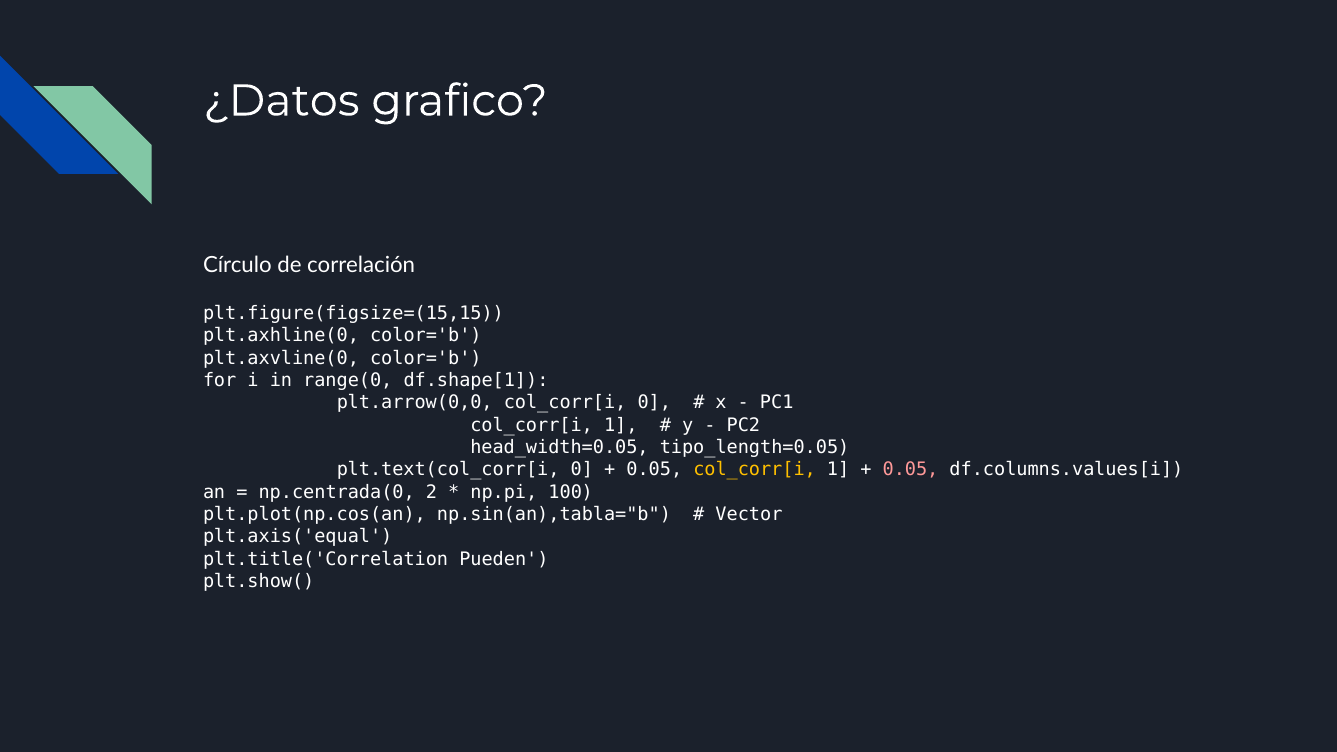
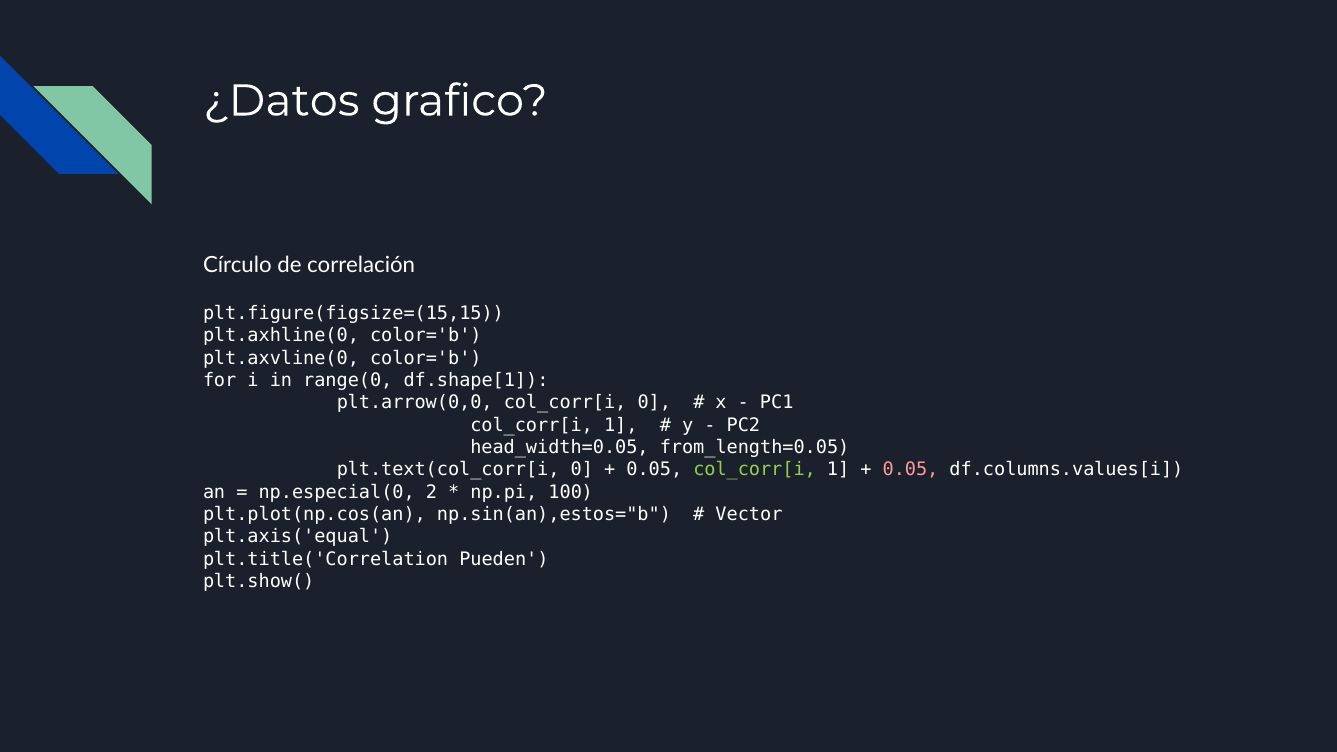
tipo_length=0.05: tipo_length=0.05 -> from_length=0.05
col_corr[i at (755, 470) colour: yellow -> light green
np.centrada(0: np.centrada(0 -> np.especial(0
np.sin(an),tabla="b: np.sin(an),tabla="b -> np.sin(an),estos="b
